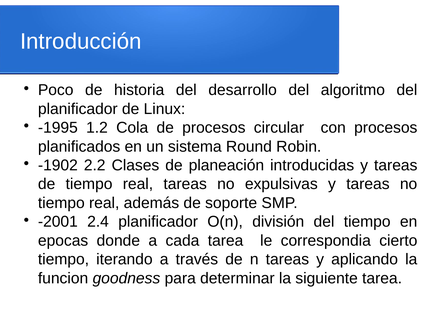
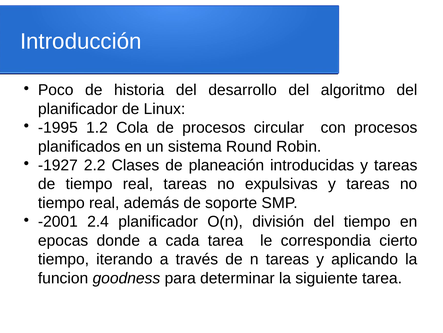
-1902: -1902 -> -1927
